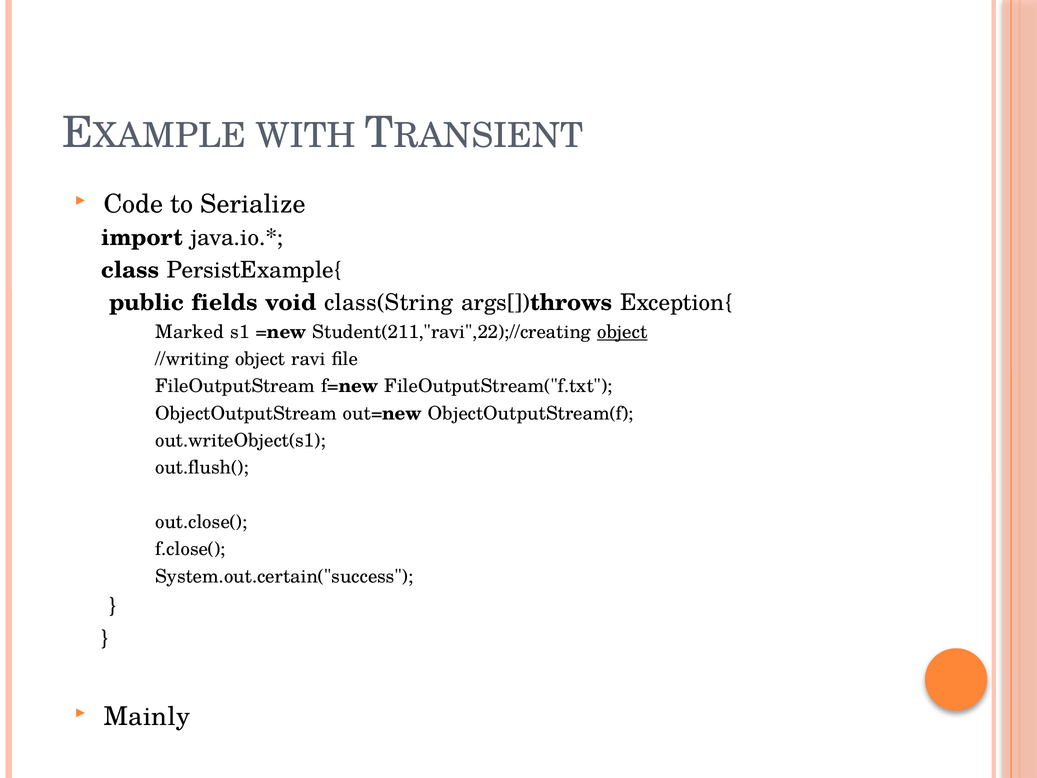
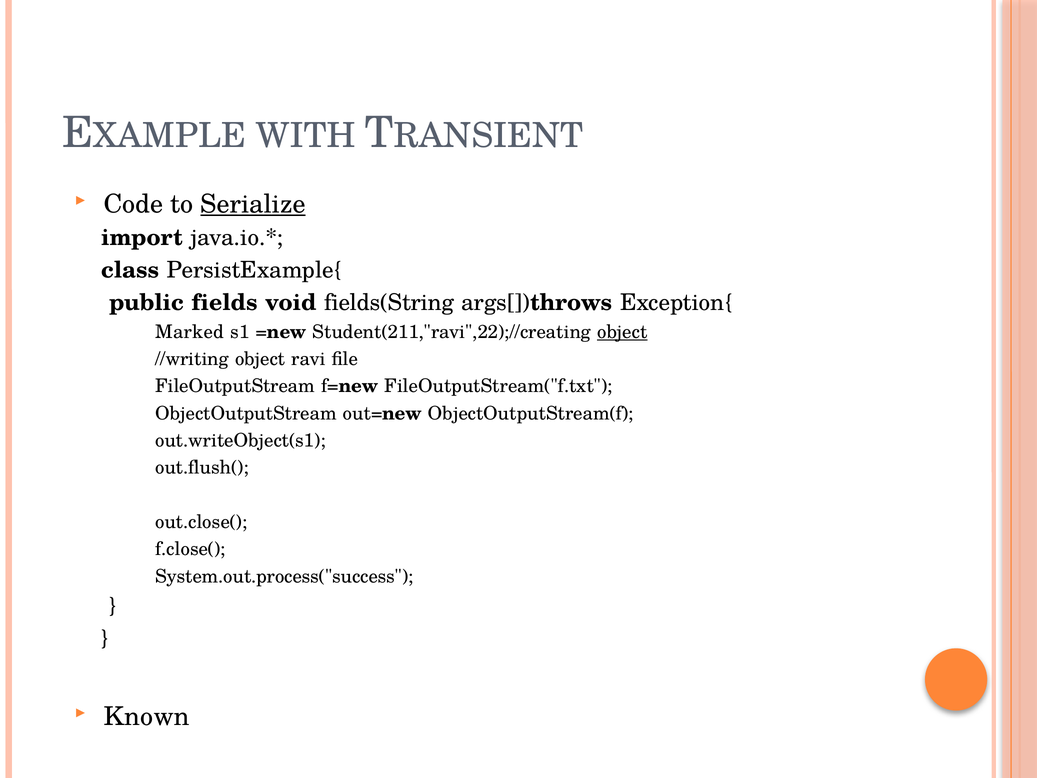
Serialize underline: none -> present
class(String: class(String -> fields(String
System.out.certain("success: System.out.certain("success -> System.out.process("success
Mainly: Mainly -> Known
